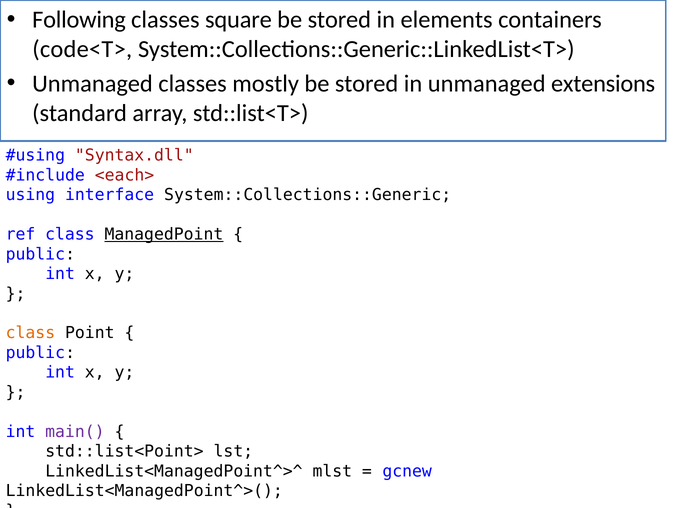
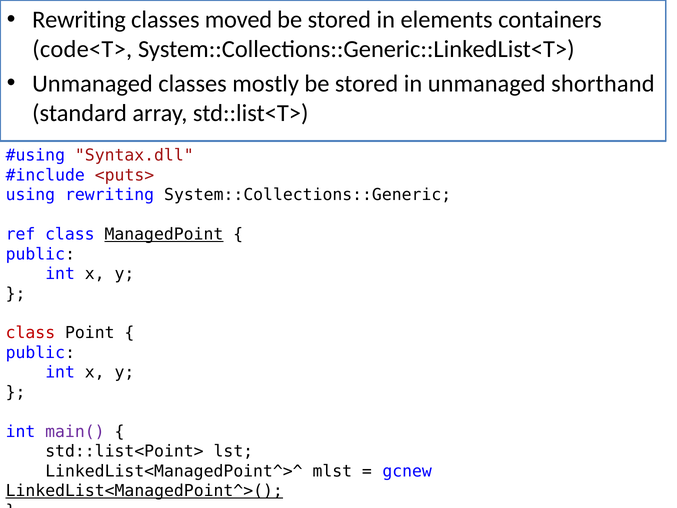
Following at (79, 20): Following -> Rewriting
square: square -> moved
extensions: extensions -> shorthand
<each>: <each> -> <puts>
using interface: interface -> rewriting
class at (30, 333) colour: orange -> red
LinkedList<ManagedPoint^>( underline: none -> present
